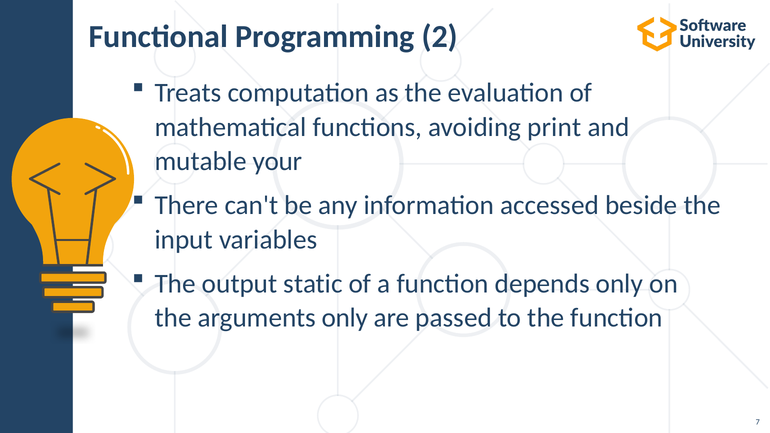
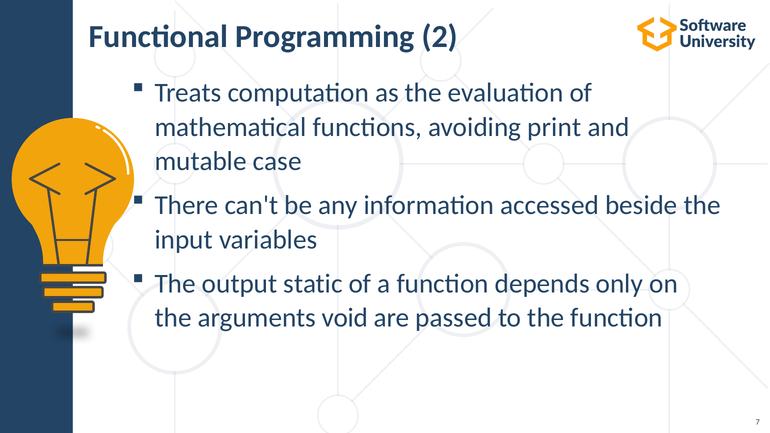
your: your -> case
arguments only: only -> void
